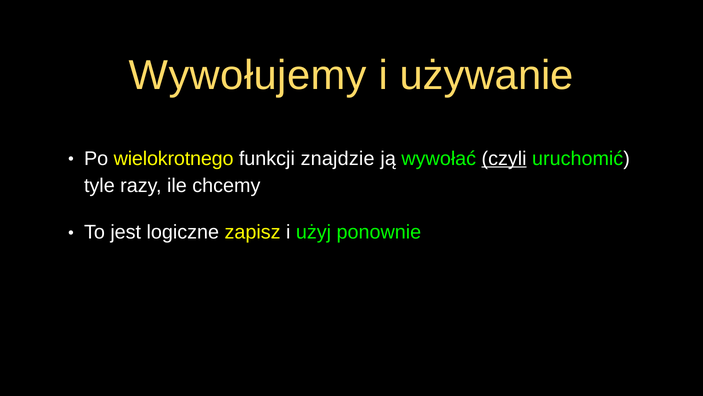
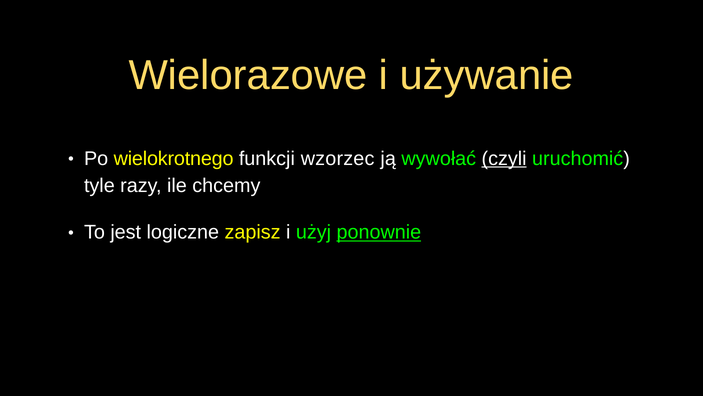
Wywołujemy: Wywołujemy -> Wielorazowe
znajdzie: znajdzie -> wzorzec
ponownie underline: none -> present
